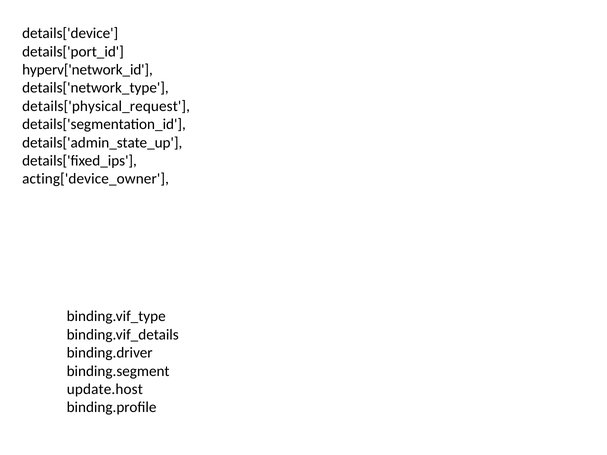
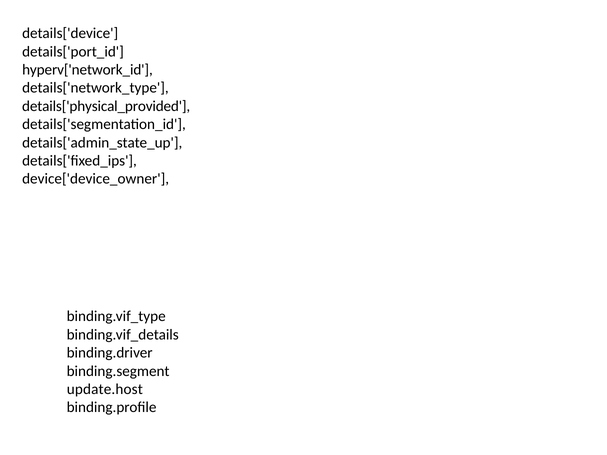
details['physical_request: details['physical_request -> details['physical_provided
acting['device_owner: acting['device_owner -> device['device_owner
